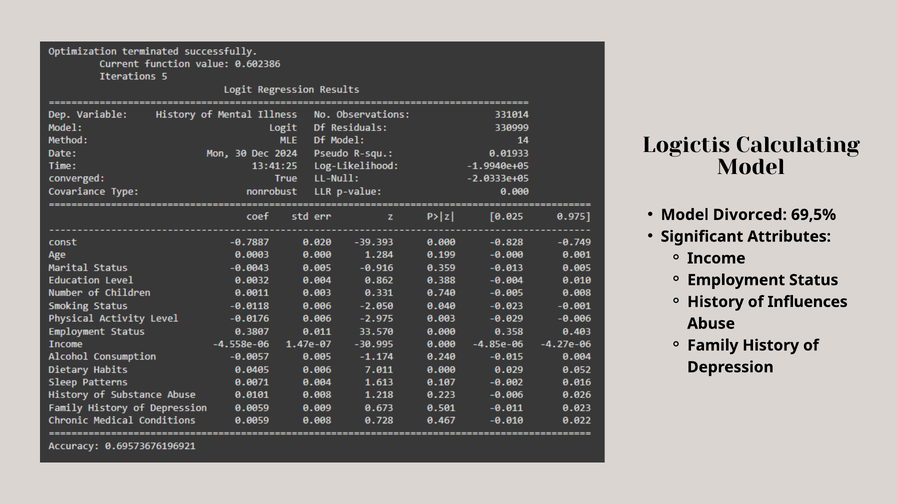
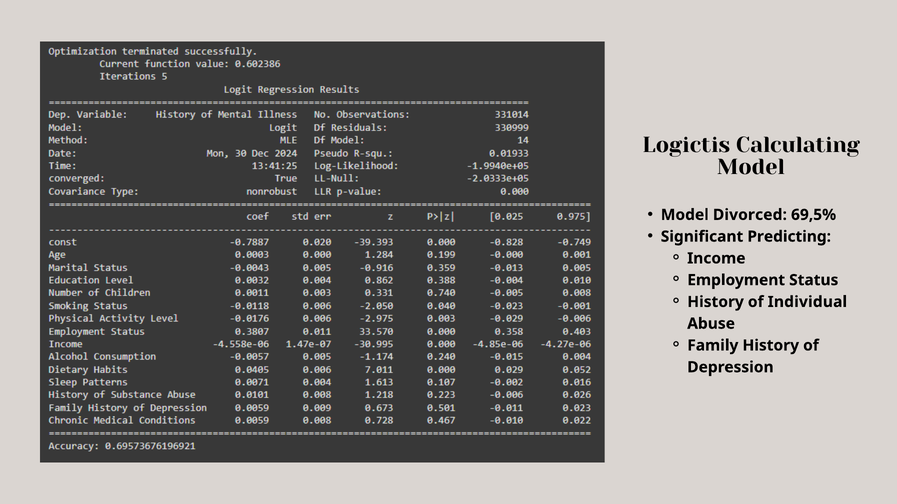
Attributes: Attributes -> Predicting
Influences: Influences -> Individual
